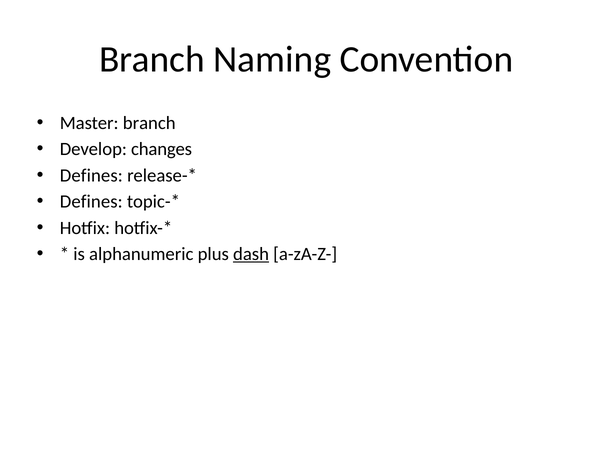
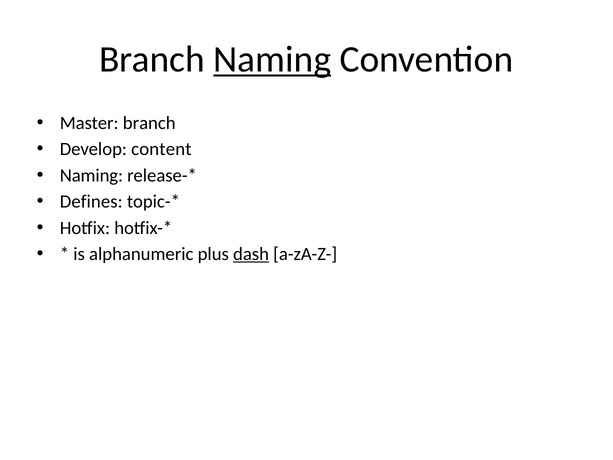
Naming at (272, 59) underline: none -> present
changes: changes -> content
Defines at (91, 175): Defines -> Naming
